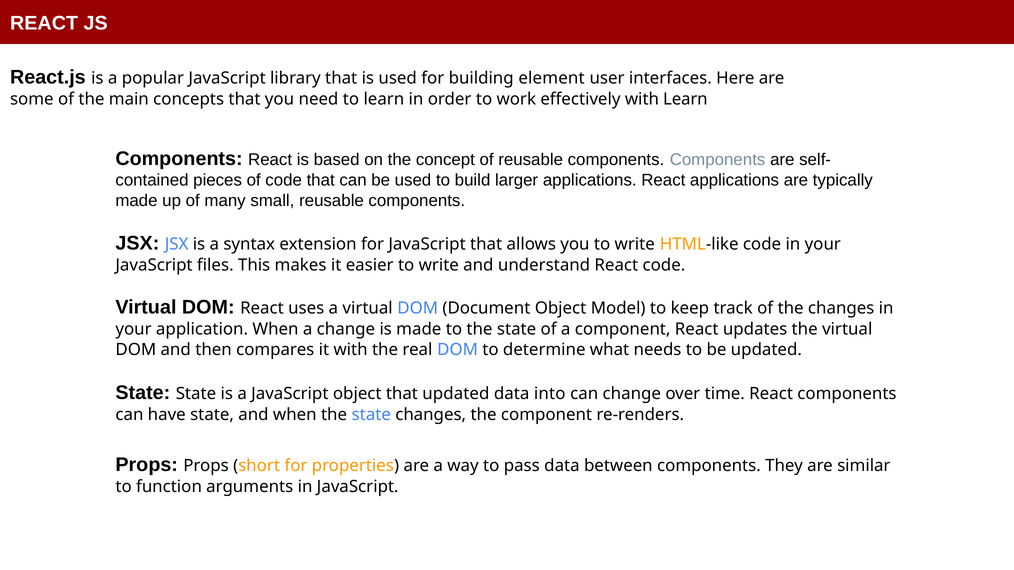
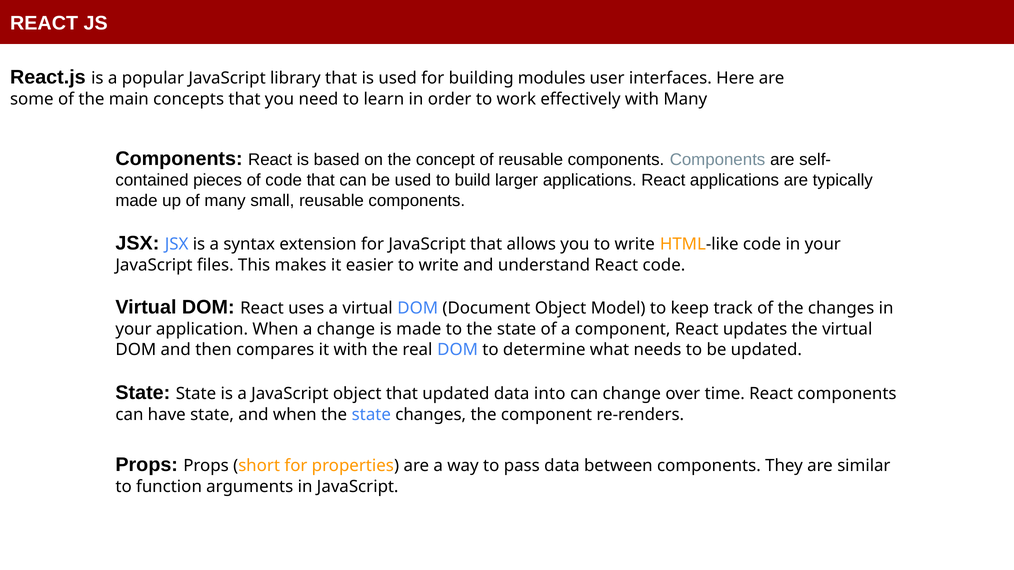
element: element -> modules
with Learn: Learn -> Many
